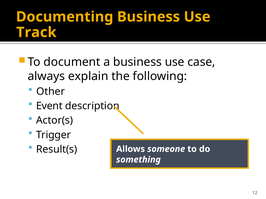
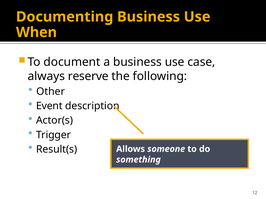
Track: Track -> When
explain: explain -> reserve
